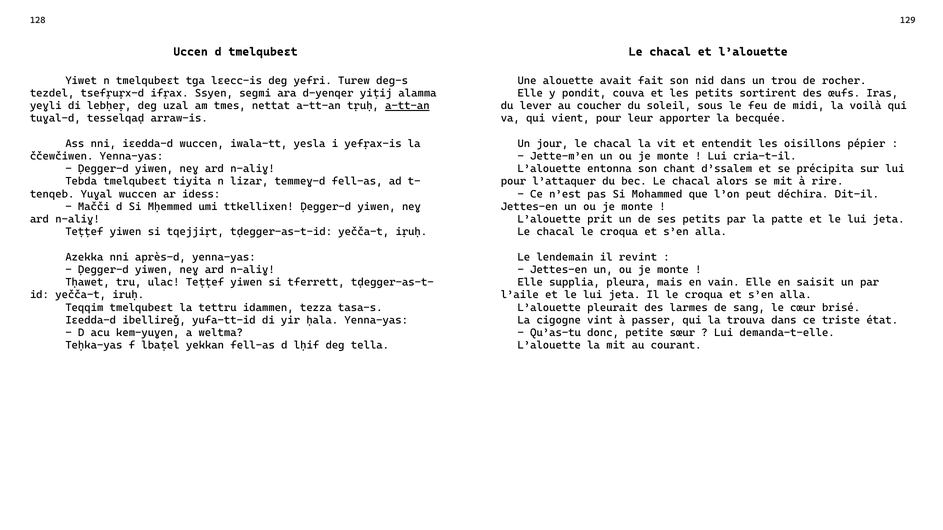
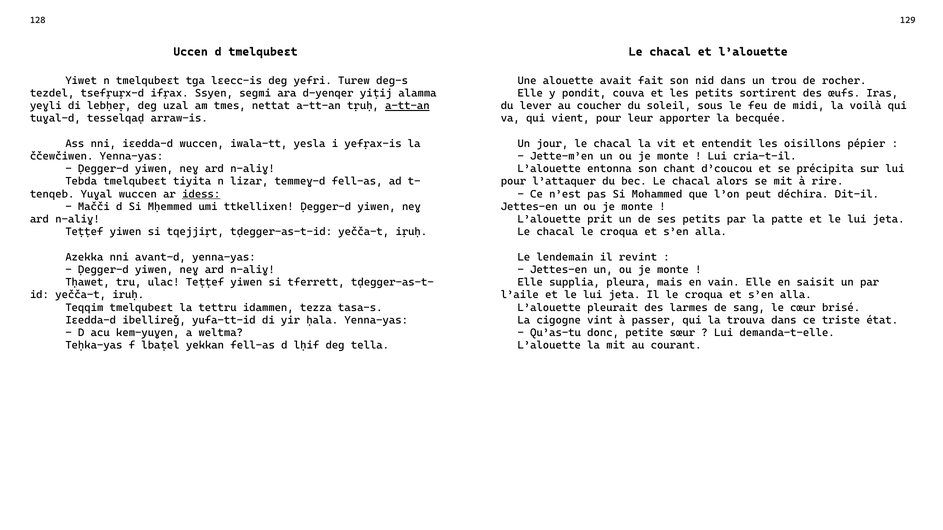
d’ssalem: d’ssalem -> d’coucou
idess underline: none -> present
après-d: après-d -> avant-d
